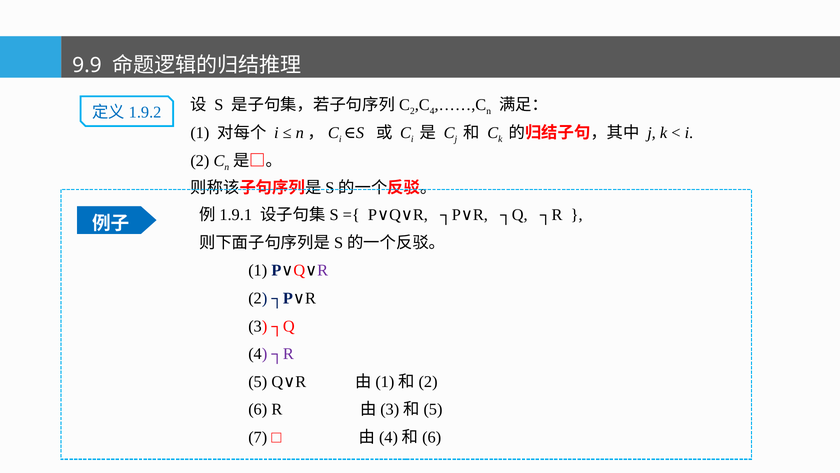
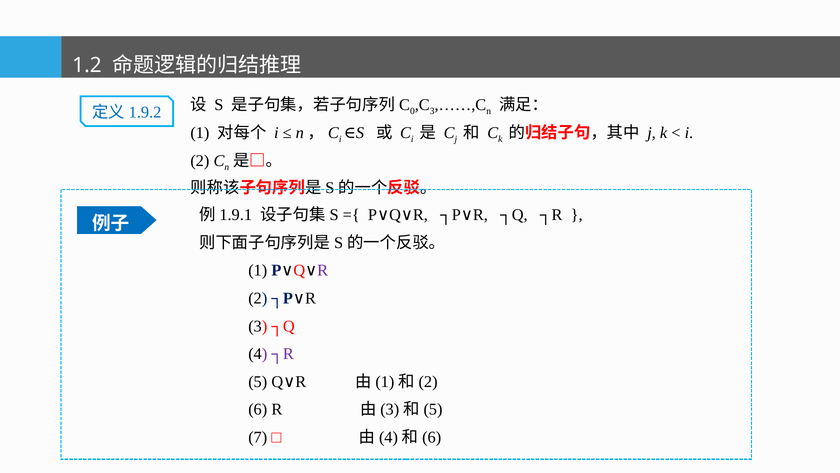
9.9: 9.9 -> 1.2
2 at (412, 111): 2 -> 0
4 at (432, 111): 4 -> 3
